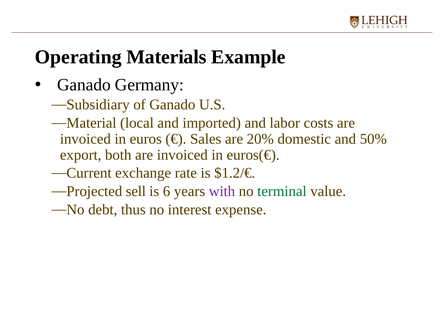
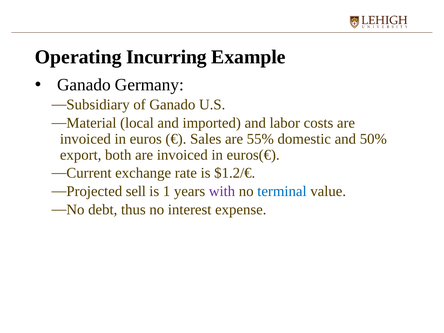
Materials: Materials -> Incurring
20%: 20% -> 55%
6: 6 -> 1
terminal colour: green -> blue
